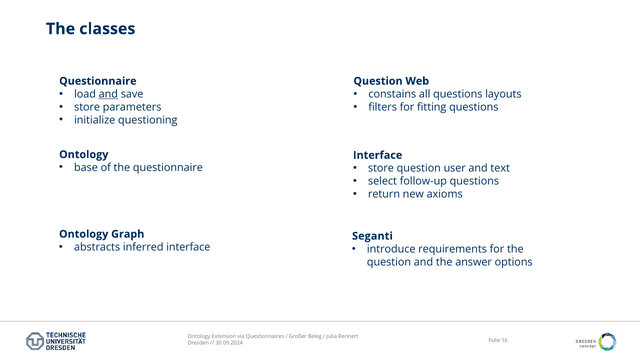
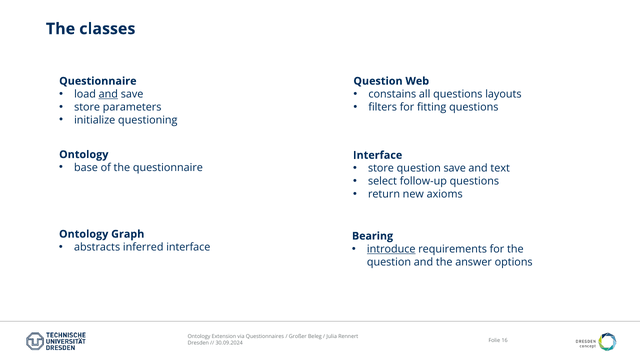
question user: user -> save
Seganti: Seganti -> Bearing
introduce underline: none -> present
